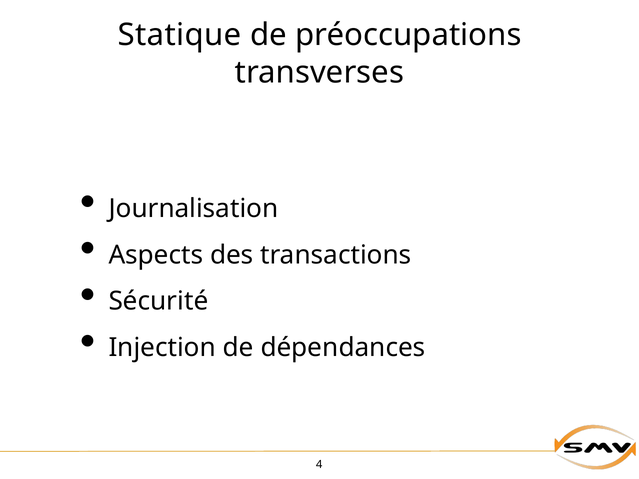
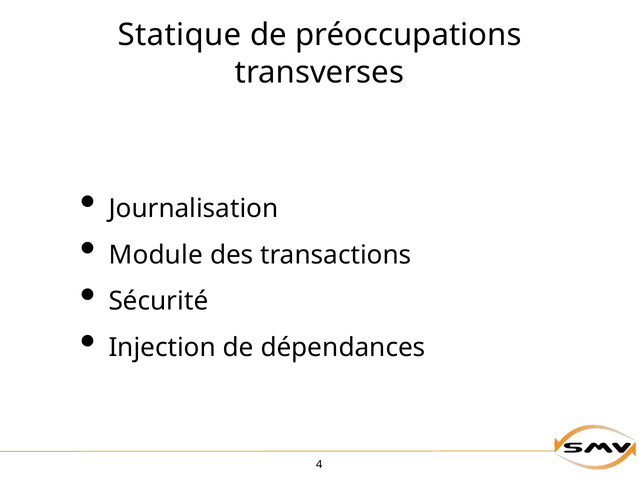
Aspects: Aspects -> Module
